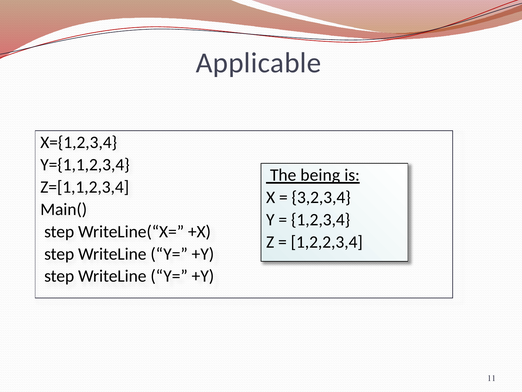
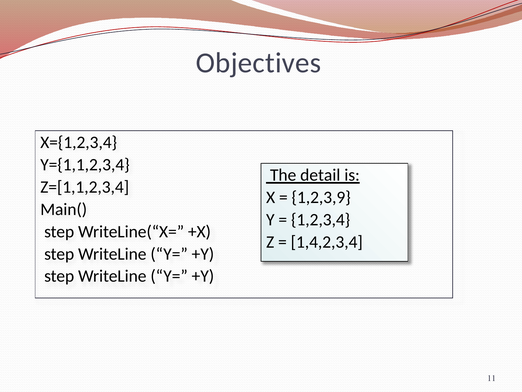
Applicable: Applicable -> Objectives
being: being -> detail
3,2,3,4: 3,2,3,4 -> 1,2,3,9
1,2,2,3,4: 1,2,2,3,4 -> 1,4,2,3,4
